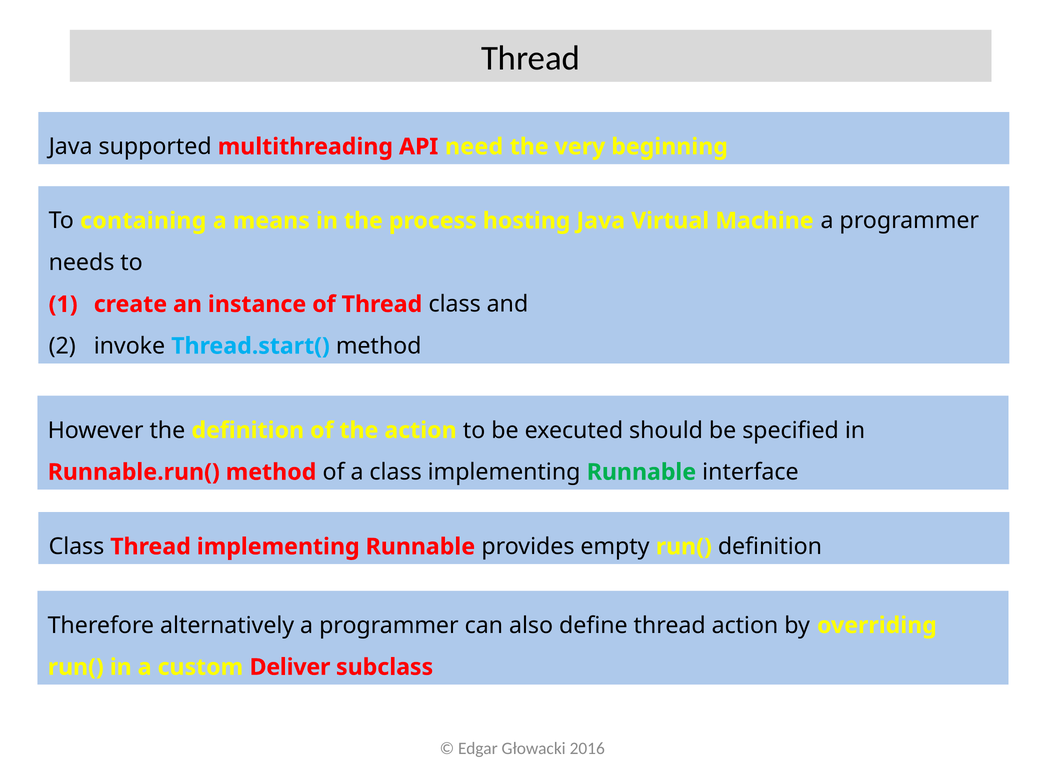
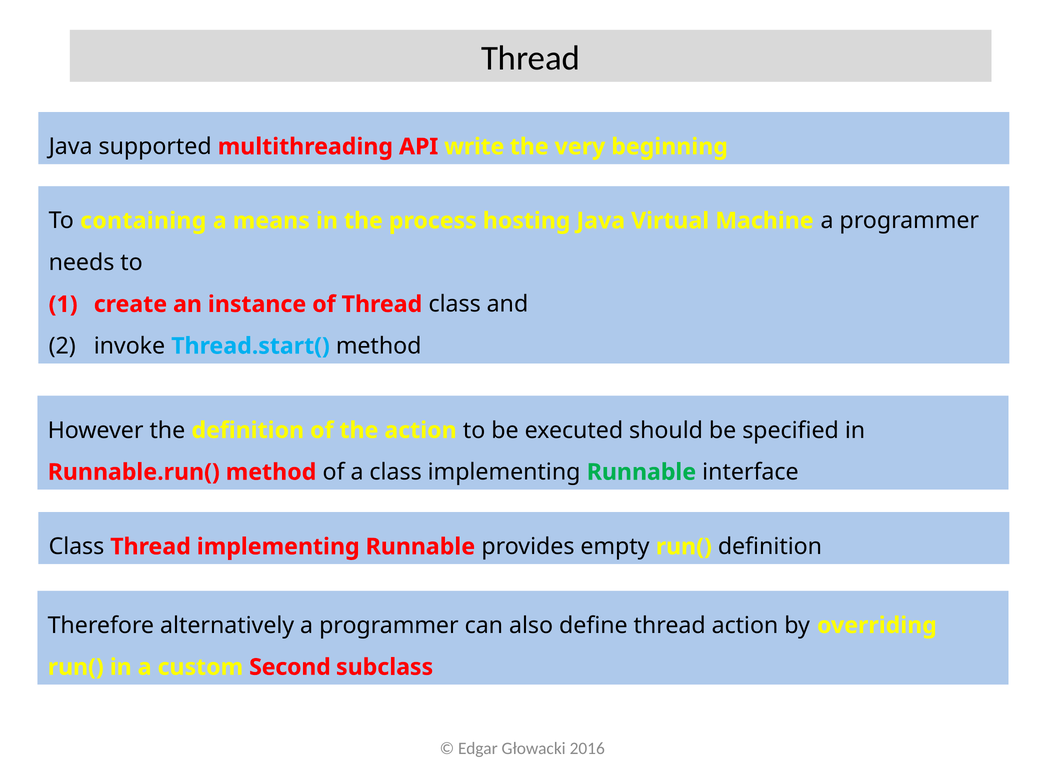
need: need -> write
Deliver: Deliver -> Second
